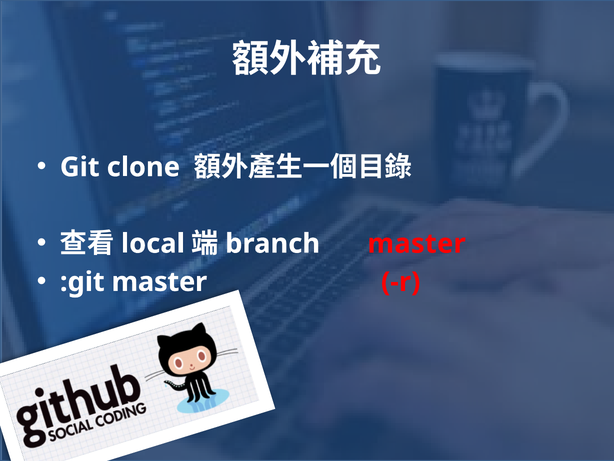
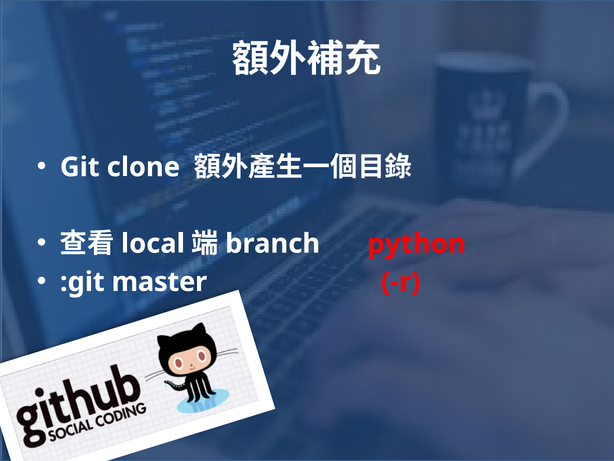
branch master: master -> python
